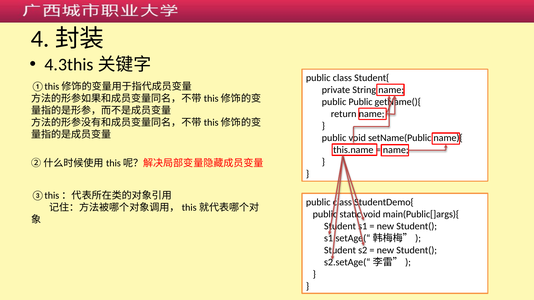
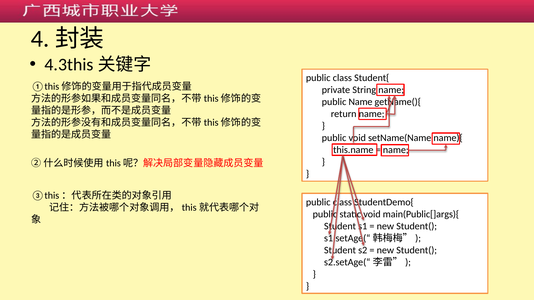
public Public: Public -> Name
setName(Public: setName(Public -> setName(Name
